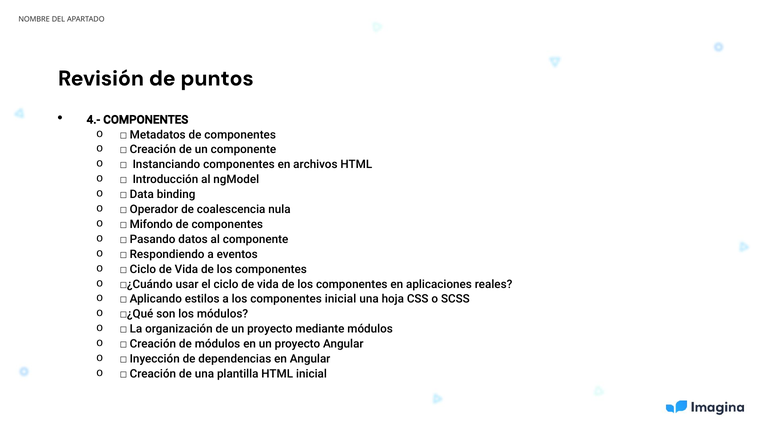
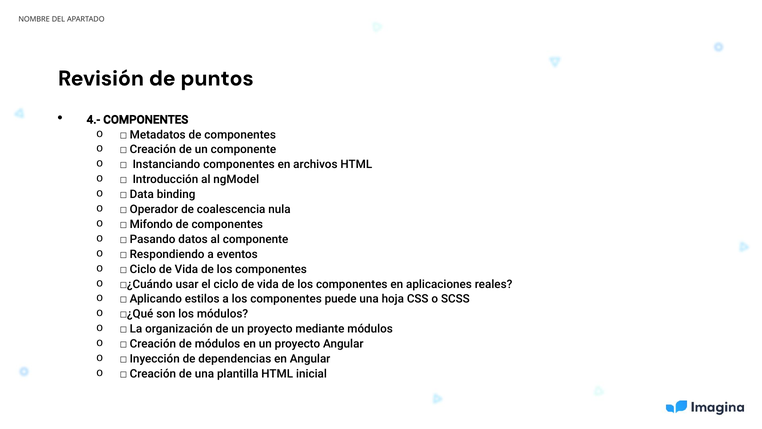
componentes inicial: inicial -> puede
